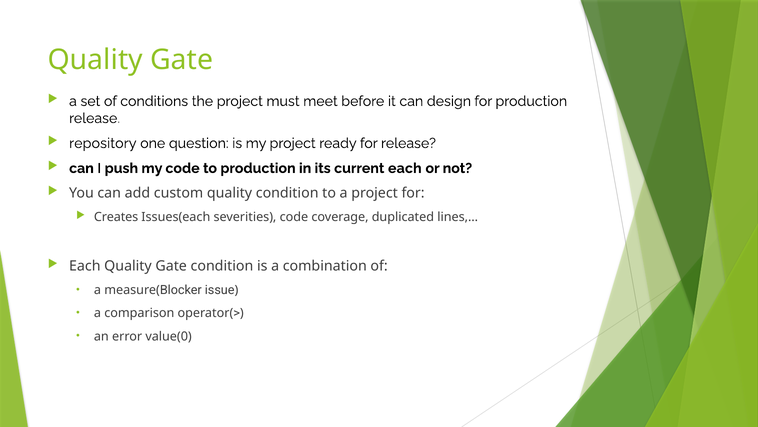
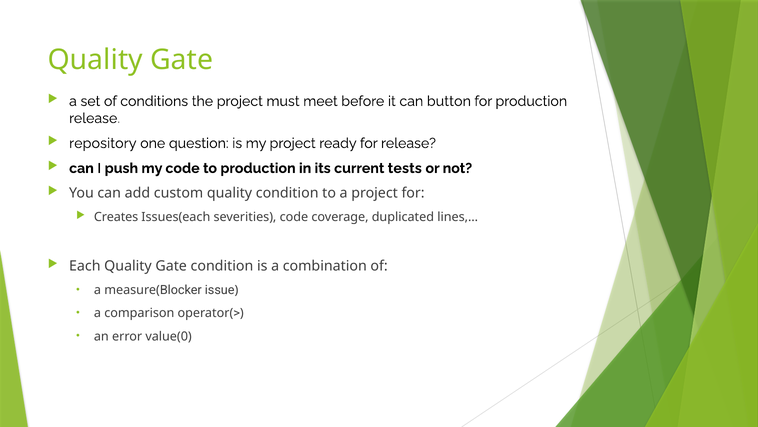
design: design -> button
current each: each -> tests
